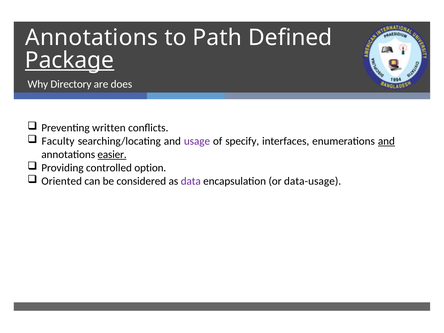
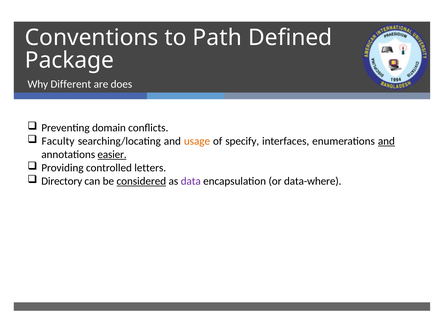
Annotations at (92, 38): Annotations -> Conventions
Package underline: present -> none
Directory: Directory -> Different
written: written -> domain
usage colour: purple -> orange
option: option -> letters
Oriented: Oriented -> Directory
considered underline: none -> present
data-usage: data-usage -> data-where
